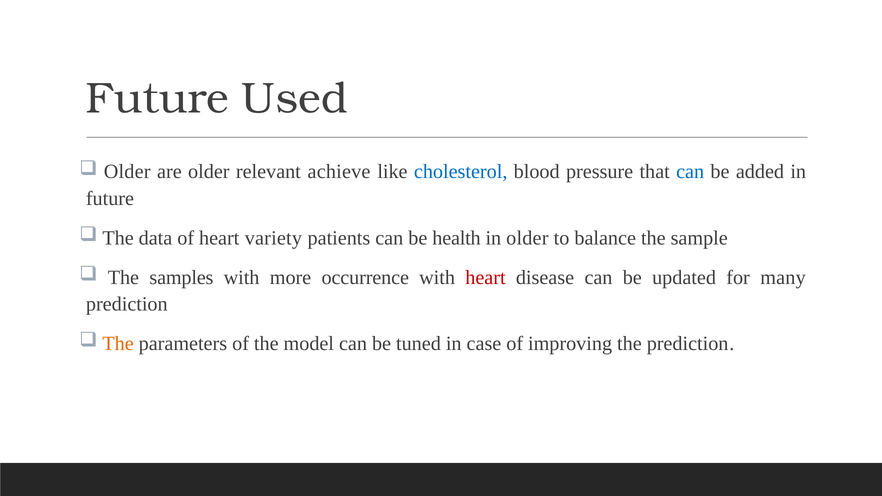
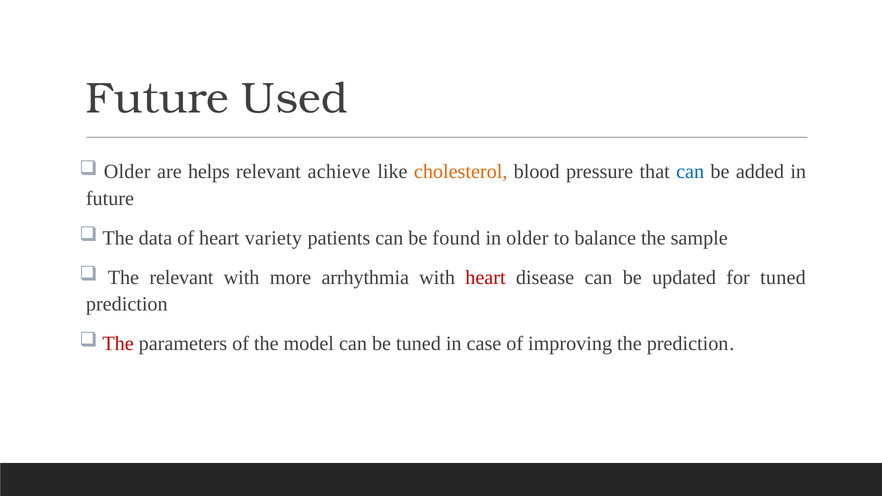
are older: older -> helps
cholesterol colour: blue -> orange
health: health -> found
The samples: samples -> relevant
occurrence: occurrence -> arrhythmia
for many: many -> tuned
The at (118, 344) colour: orange -> red
